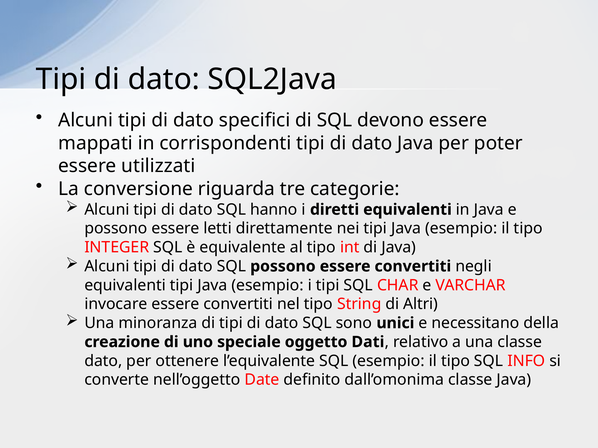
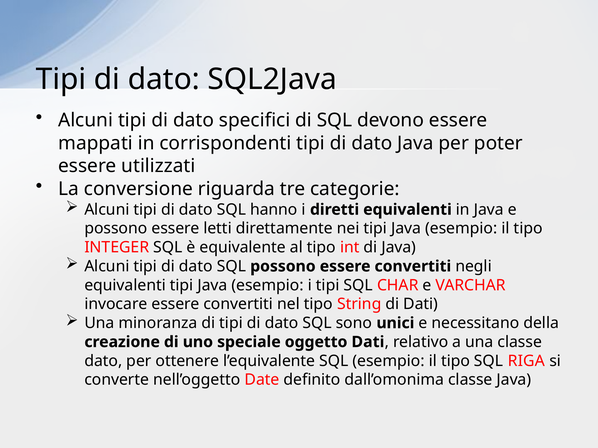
di Altri: Altri -> Dati
INFO: INFO -> RIGA
